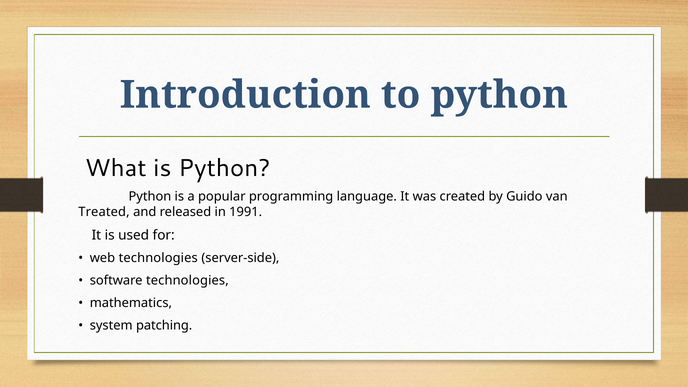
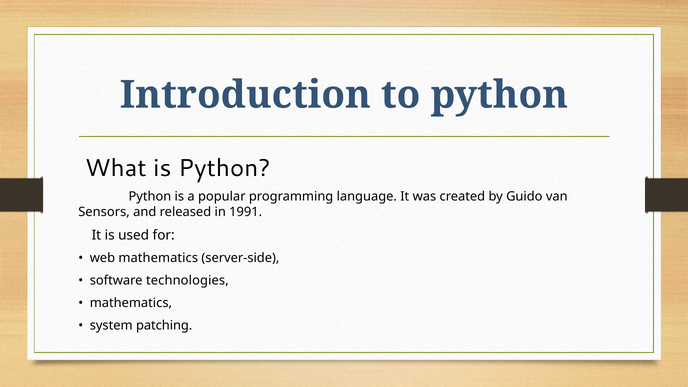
Treated: Treated -> Sensors
web technologies: technologies -> mathematics
